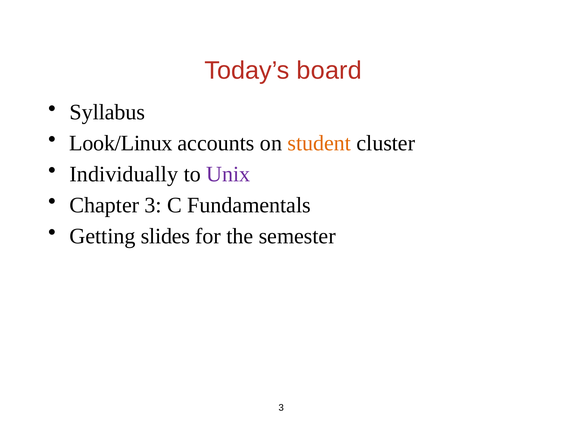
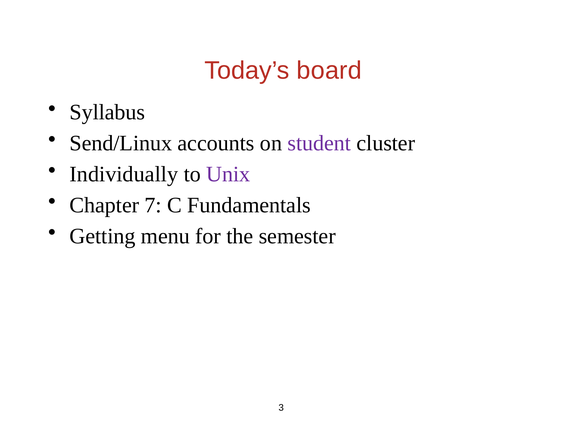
Look/Linux: Look/Linux -> Send/Linux
student colour: orange -> purple
Chapter 3: 3 -> 7
slides: slides -> menu
